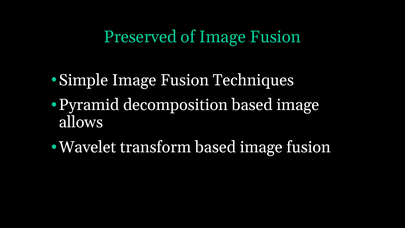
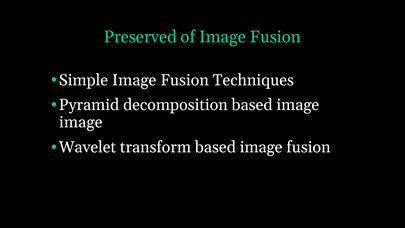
allows at (81, 122): allows -> image
